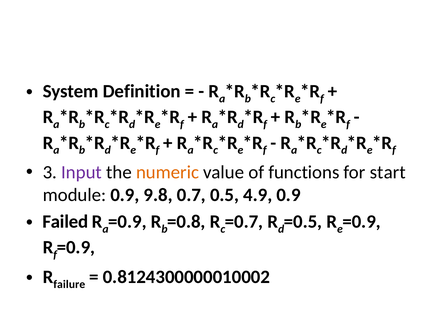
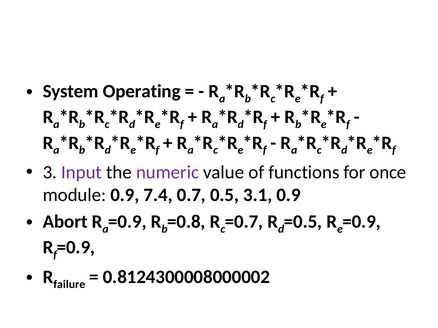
Definition: Definition -> Operating
numeric colour: orange -> purple
start: start -> once
9.8: 9.8 -> 7.4
4.9: 4.9 -> 3.1
Failed: Failed -> Abort
0.8124300000010002: 0.8124300000010002 -> 0.8124300008000002
